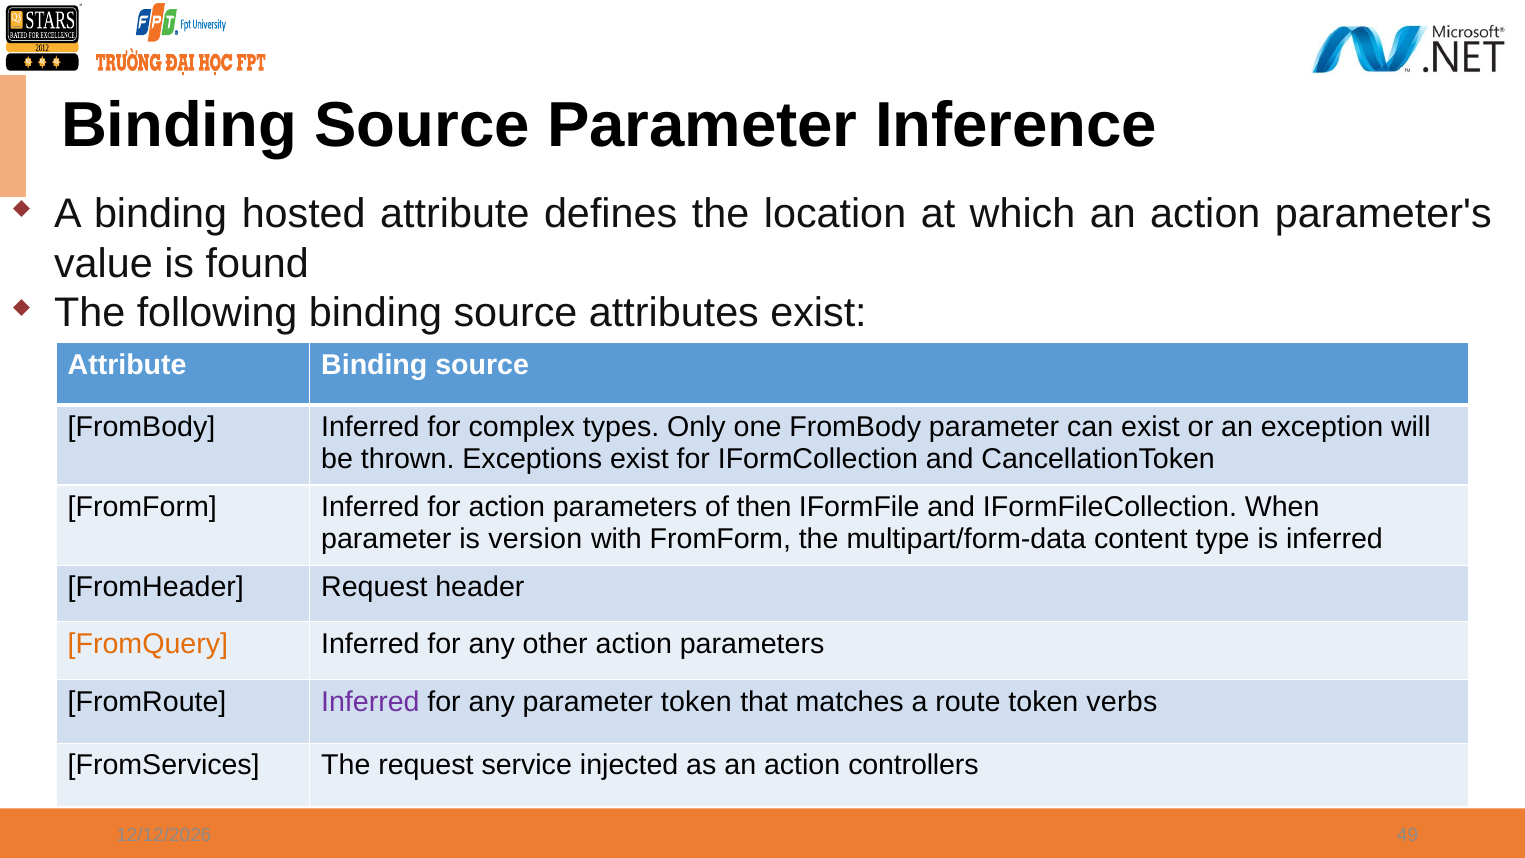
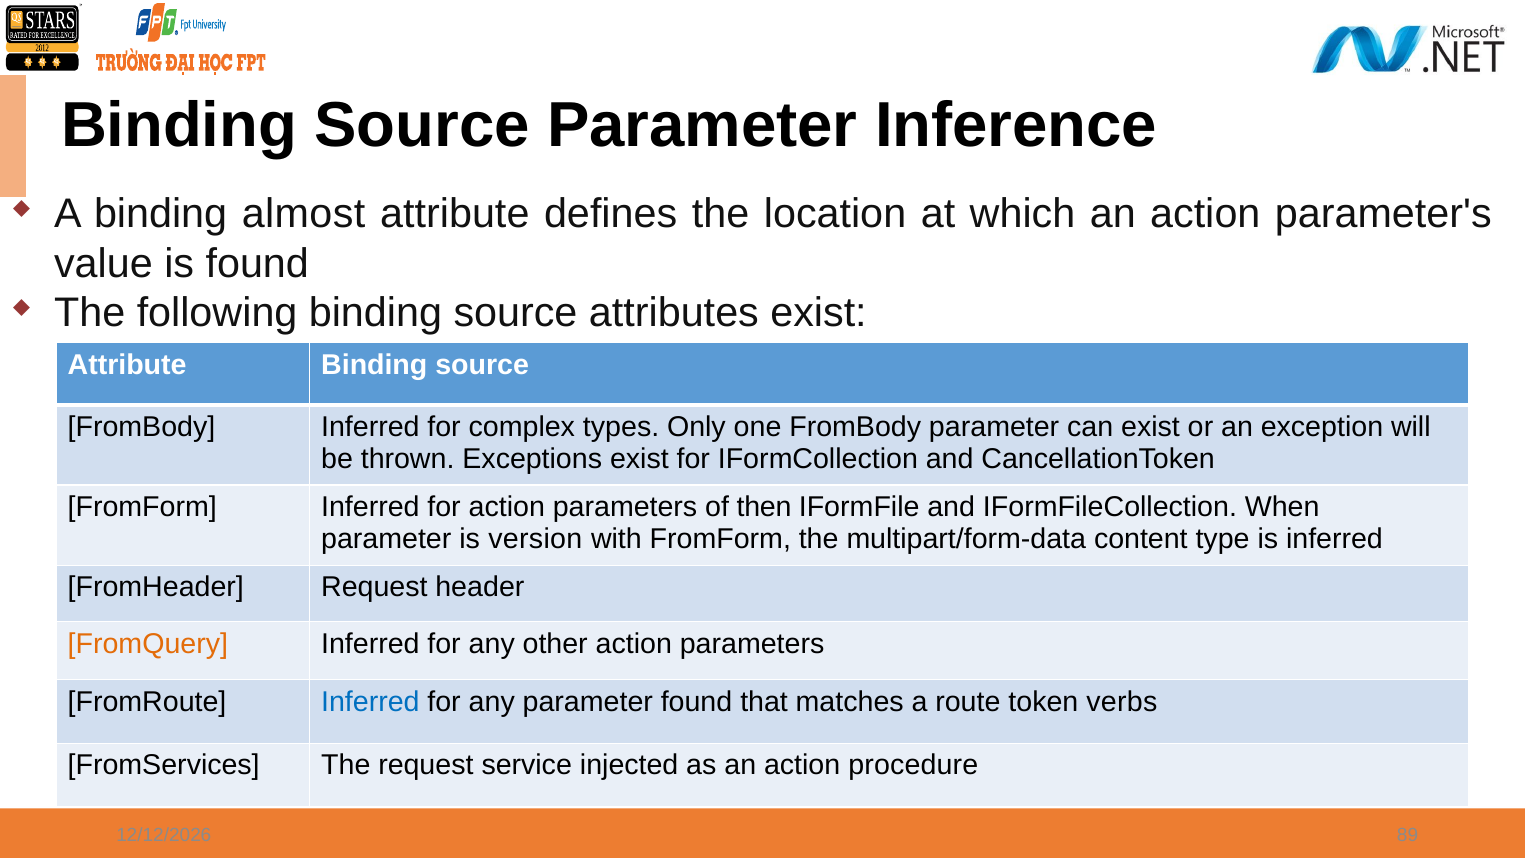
hosted: hosted -> almost
Inferred at (370, 702) colour: purple -> blue
parameter token: token -> found
controllers: controllers -> procedure
49: 49 -> 89
